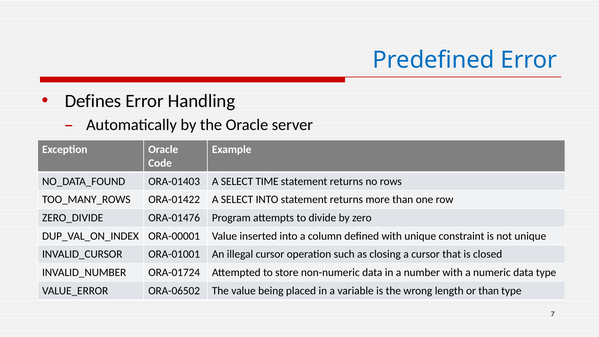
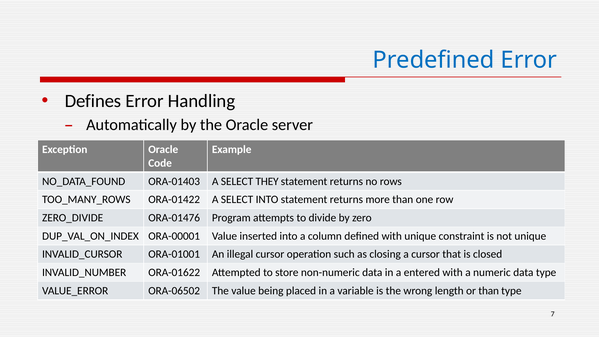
TIME: TIME -> THEY
ORA-01724: ORA-01724 -> ORA-01622
number: number -> entered
